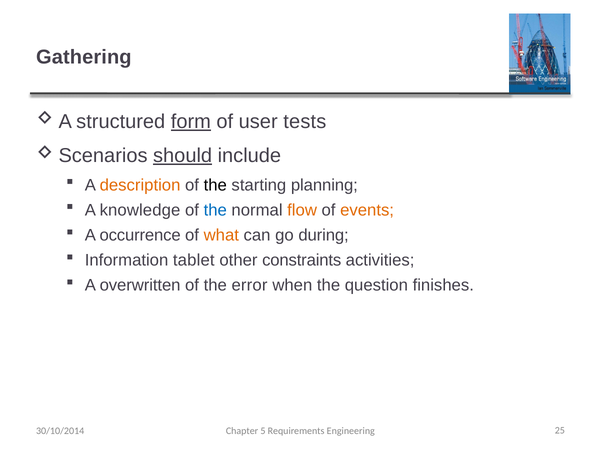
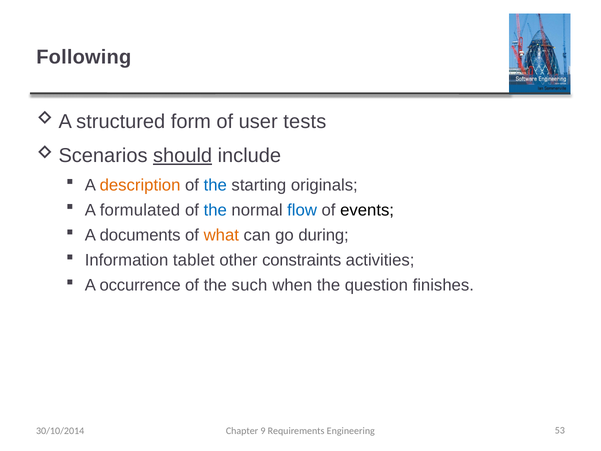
Gathering: Gathering -> Following
form underline: present -> none
the at (215, 185) colour: black -> blue
planning: planning -> originals
knowledge: knowledge -> formulated
flow colour: orange -> blue
events colour: orange -> black
occurrence: occurrence -> documents
overwritten: overwritten -> occurrence
error: error -> such
5: 5 -> 9
25: 25 -> 53
